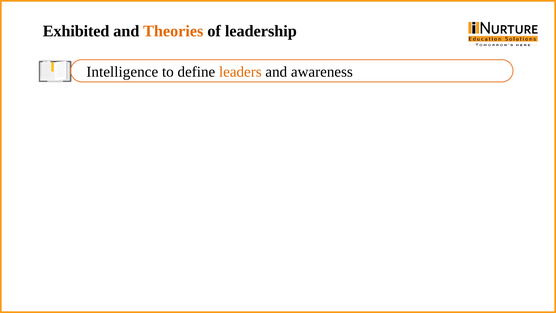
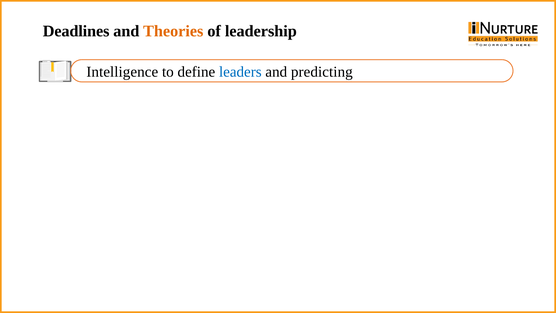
Exhibited: Exhibited -> Deadlines
leaders colour: orange -> blue
awareness: awareness -> predicting
